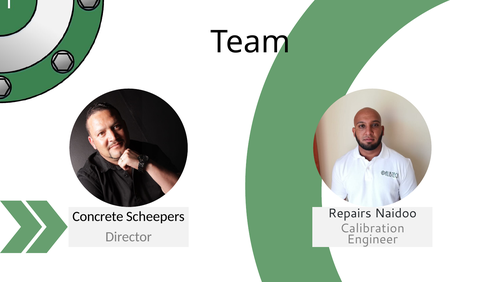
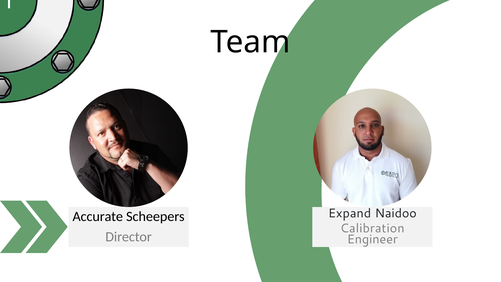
Repairs: Repairs -> Expand
Concrete: Concrete -> Accurate
